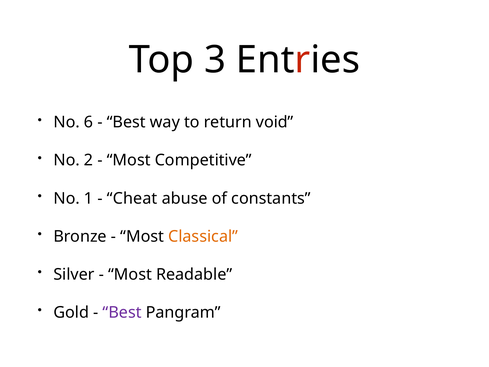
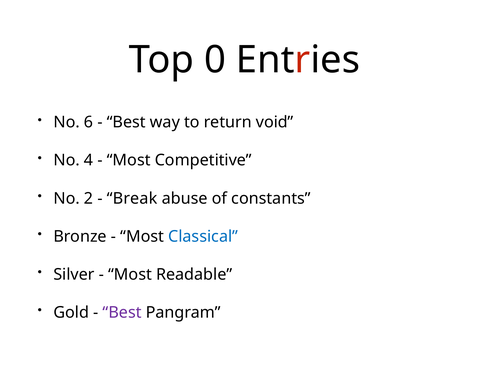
3: 3 -> 0
2: 2 -> 4
1: 1 -> 2
Cheat: Cheat -> Break
Classical colour: orange -> blue
